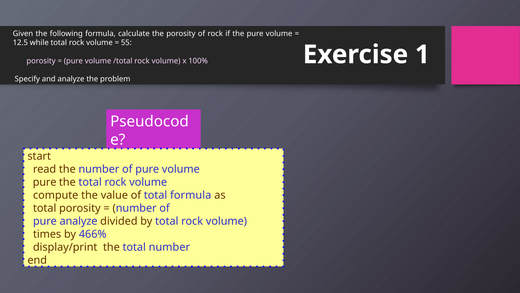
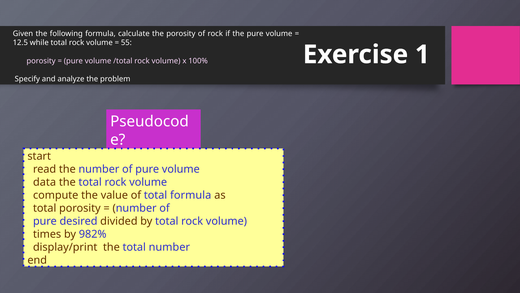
pure at (45, 182): pure -> data
pure analyze: analyze -> desired
466%: 466% -> 982%
